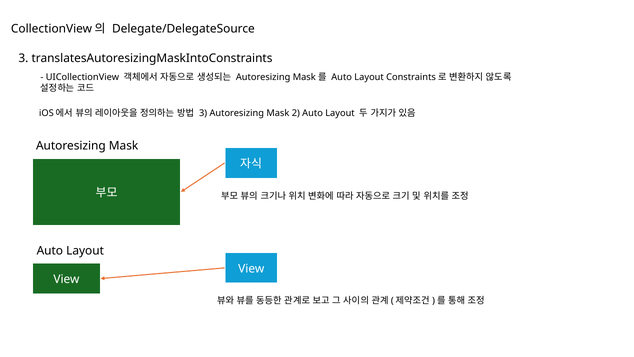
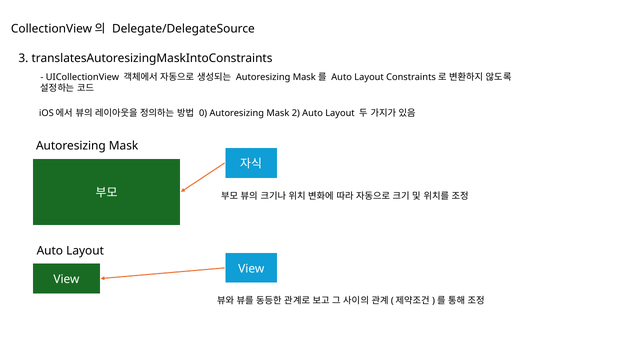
3 at (203, 113): 3 -> 0
